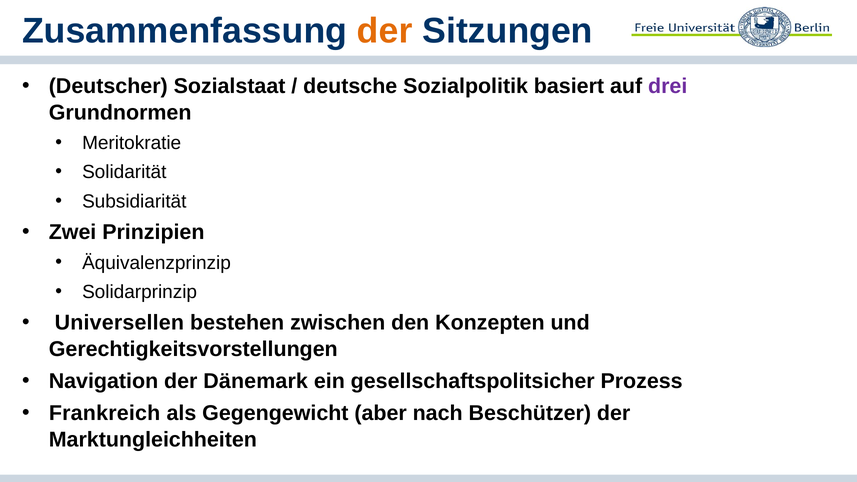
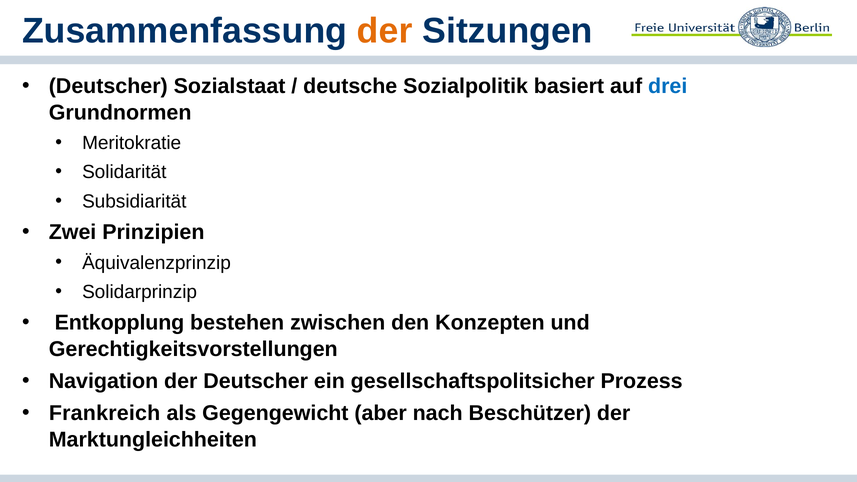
drei colour: purple -> blue
Universellen: Universellen -> Entkopplung
der Dänemark: Dänemark -> Deutscher
